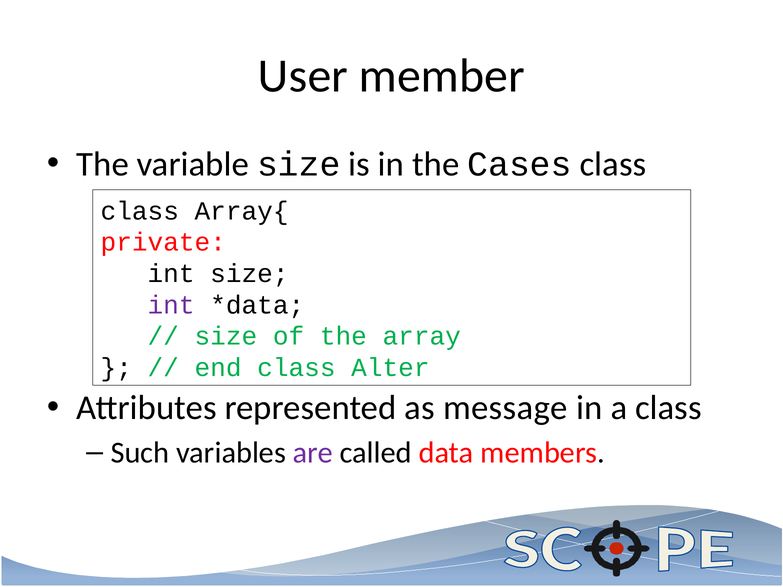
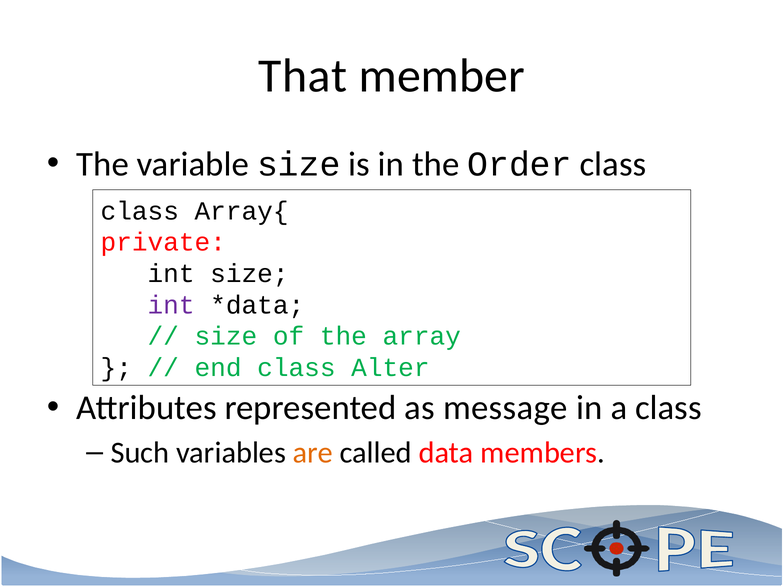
User: User -> That
Cases: Cases -> Order
are colour: purple -> orange
